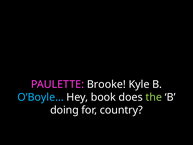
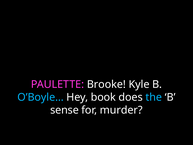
the colour: light green -> light blue
doing: doing -> sense
country: country -> murder
